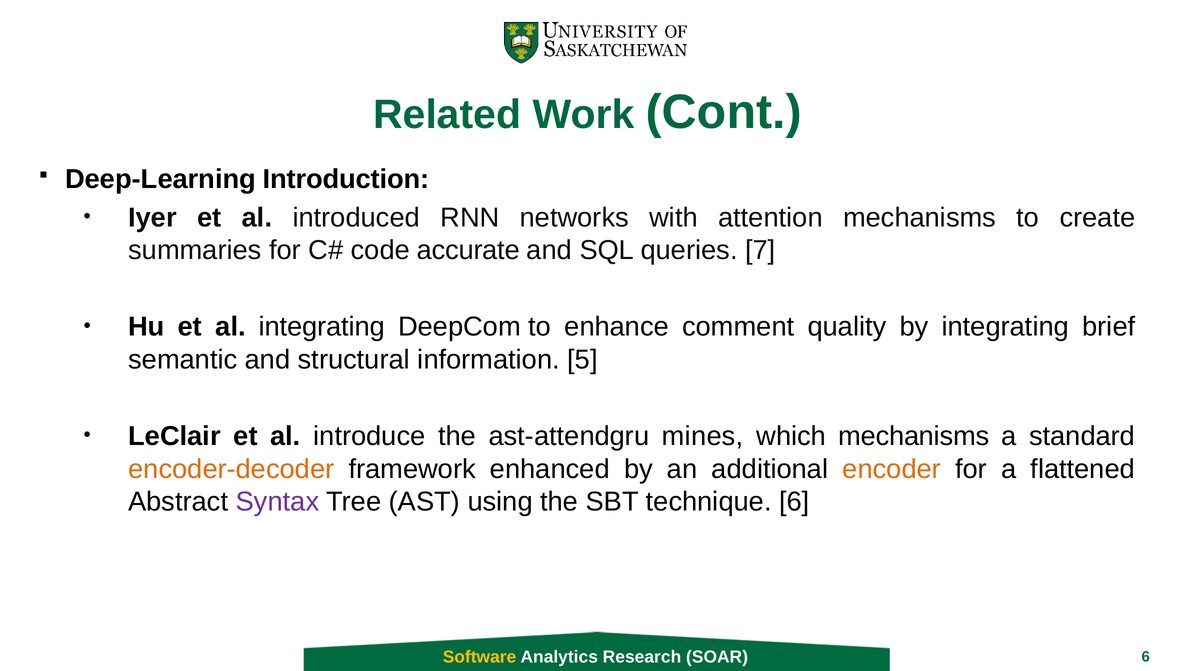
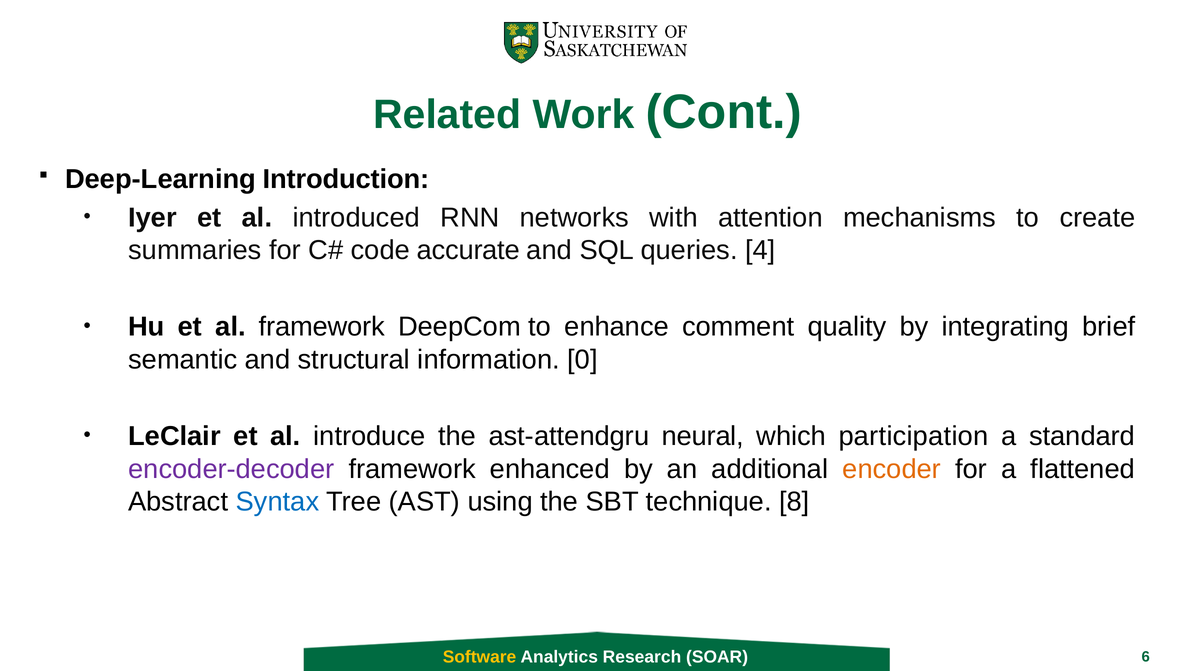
7: 7 -> 4
al integrating: integrating -> framework
5: 5 -> 0
mines: mines -> neural
which mechanisms: mechanisms -> participation
encoder-decoder colour: orange -> purple
Syntax colour: purple -> blue
technique 6: 6 -> 8
